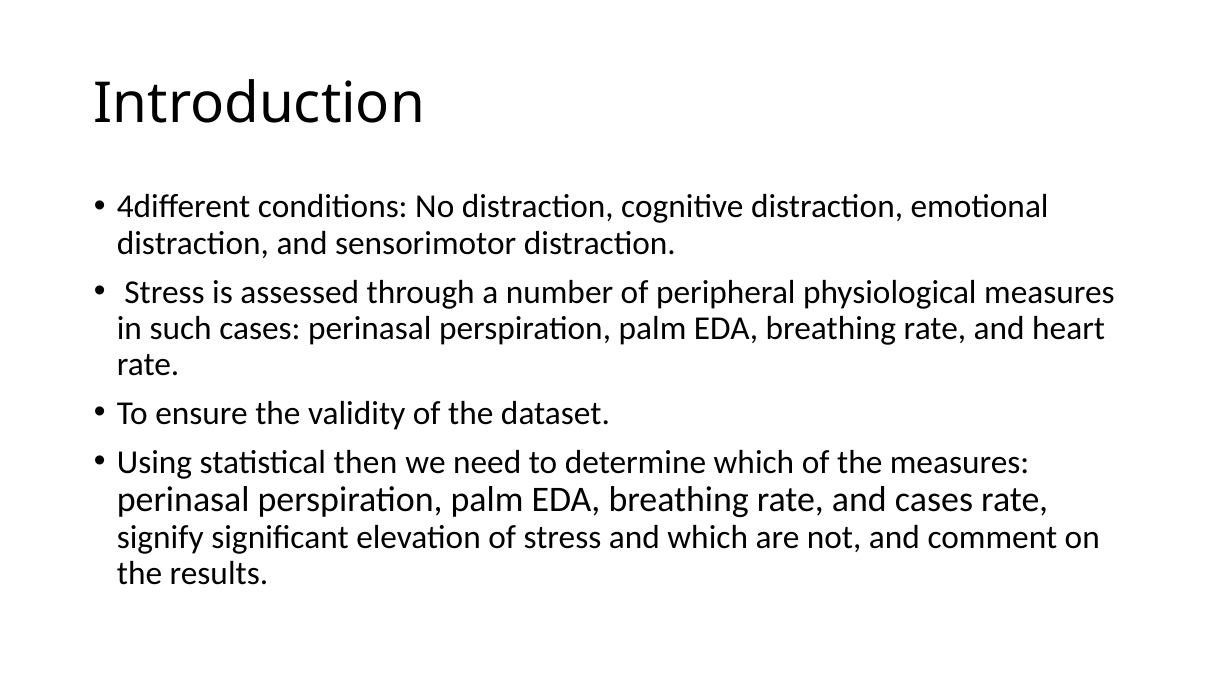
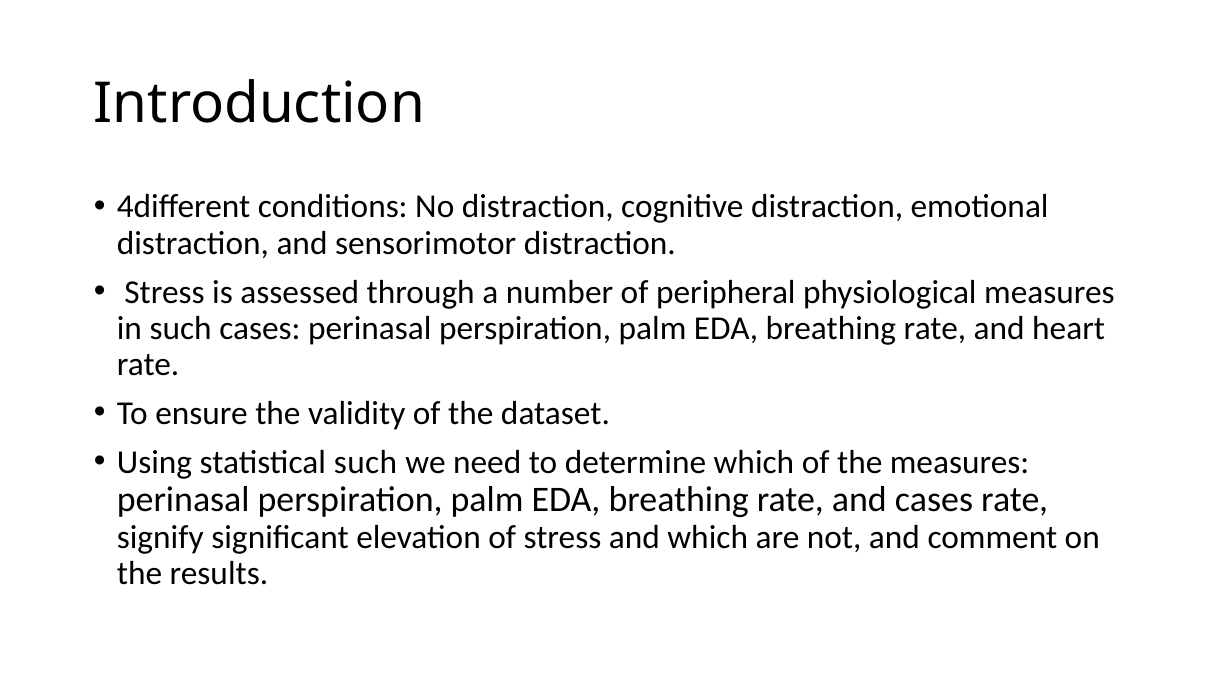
statistical then: then -> such
